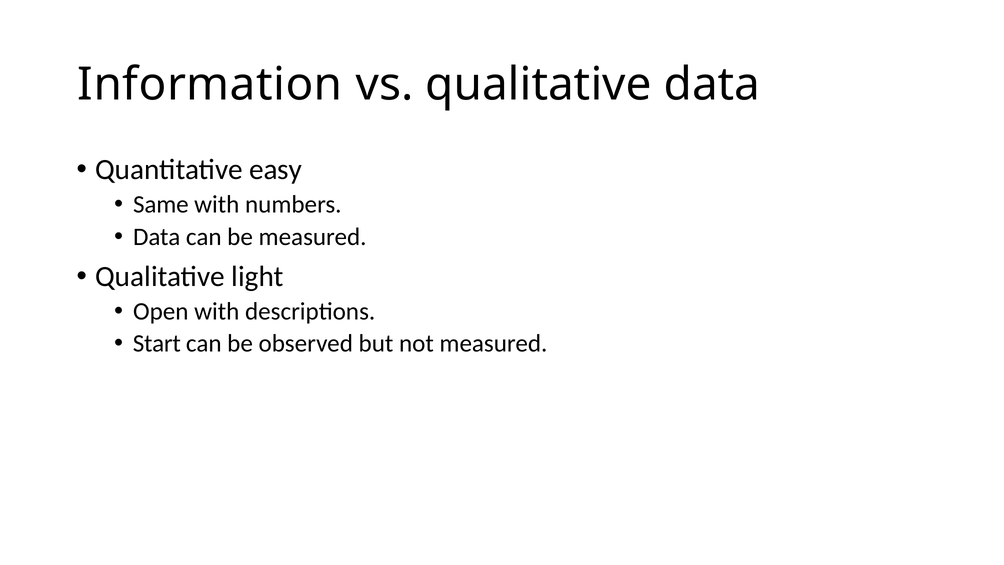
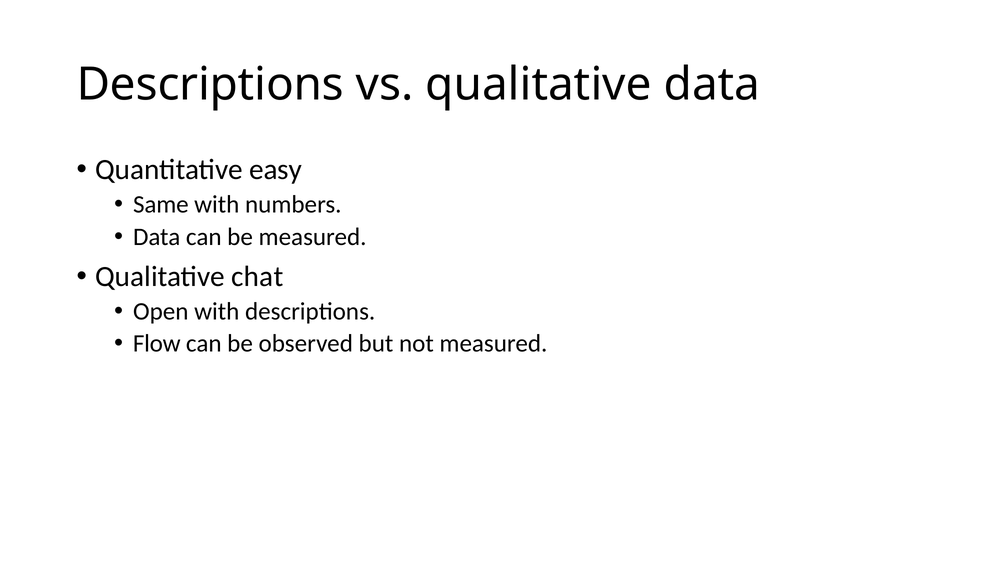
Information at (210, 84): Information -> Descriptions
light: light -> chat
Start: Start -> Flow
